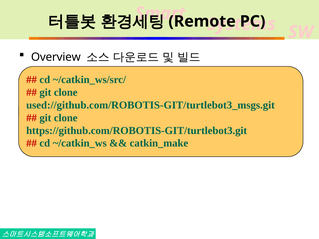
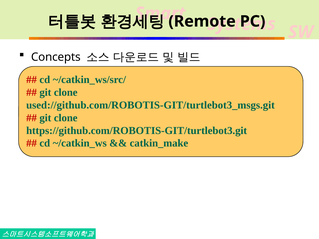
Overview: Overview -> Concepts
